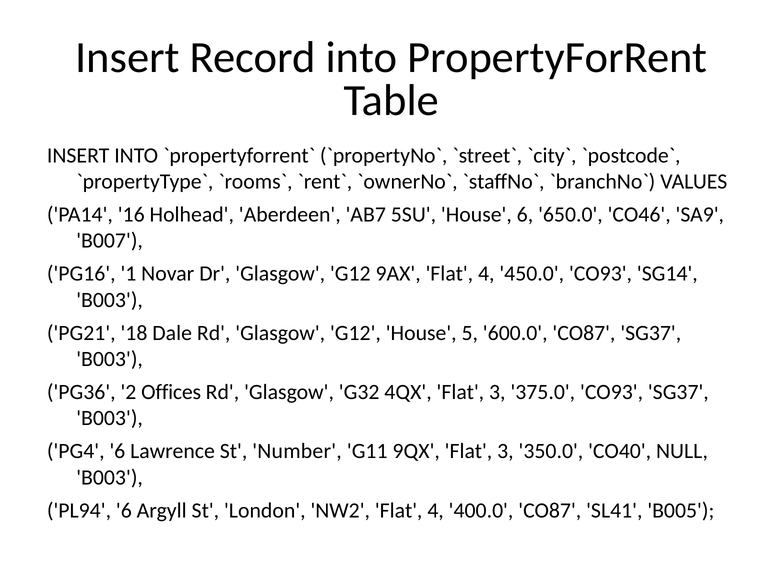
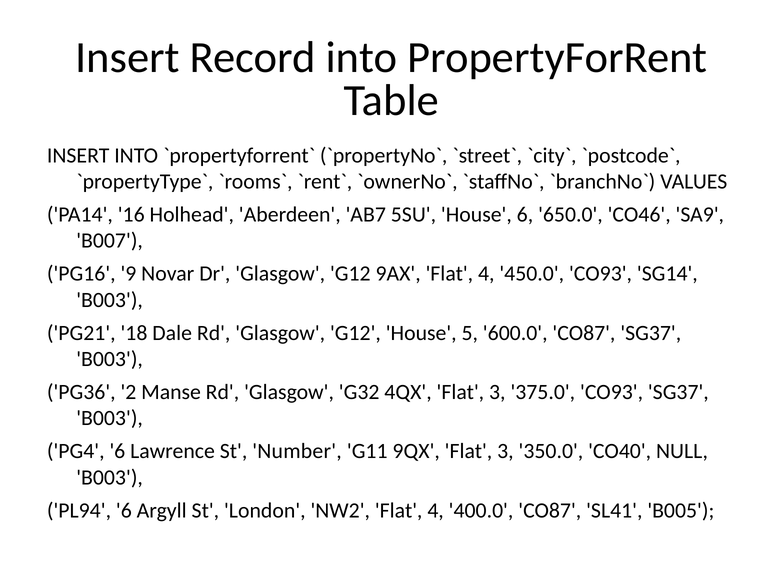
1: 1 -> 9
Offices: Offices -> Manse
